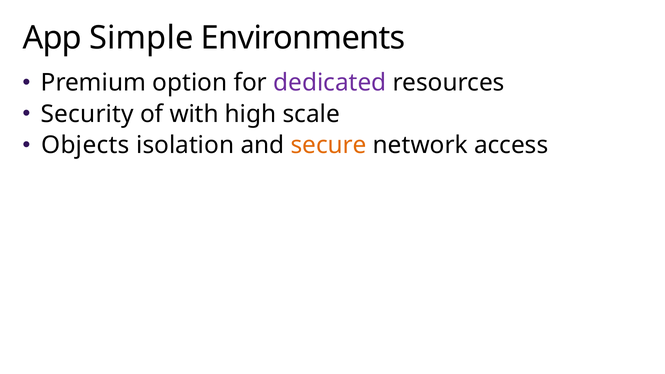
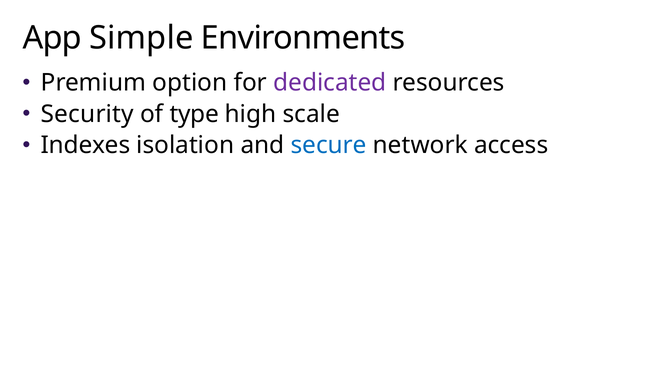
with: with -> type
Objects: Objects -> Indexes
secure colour: orange -> blue
